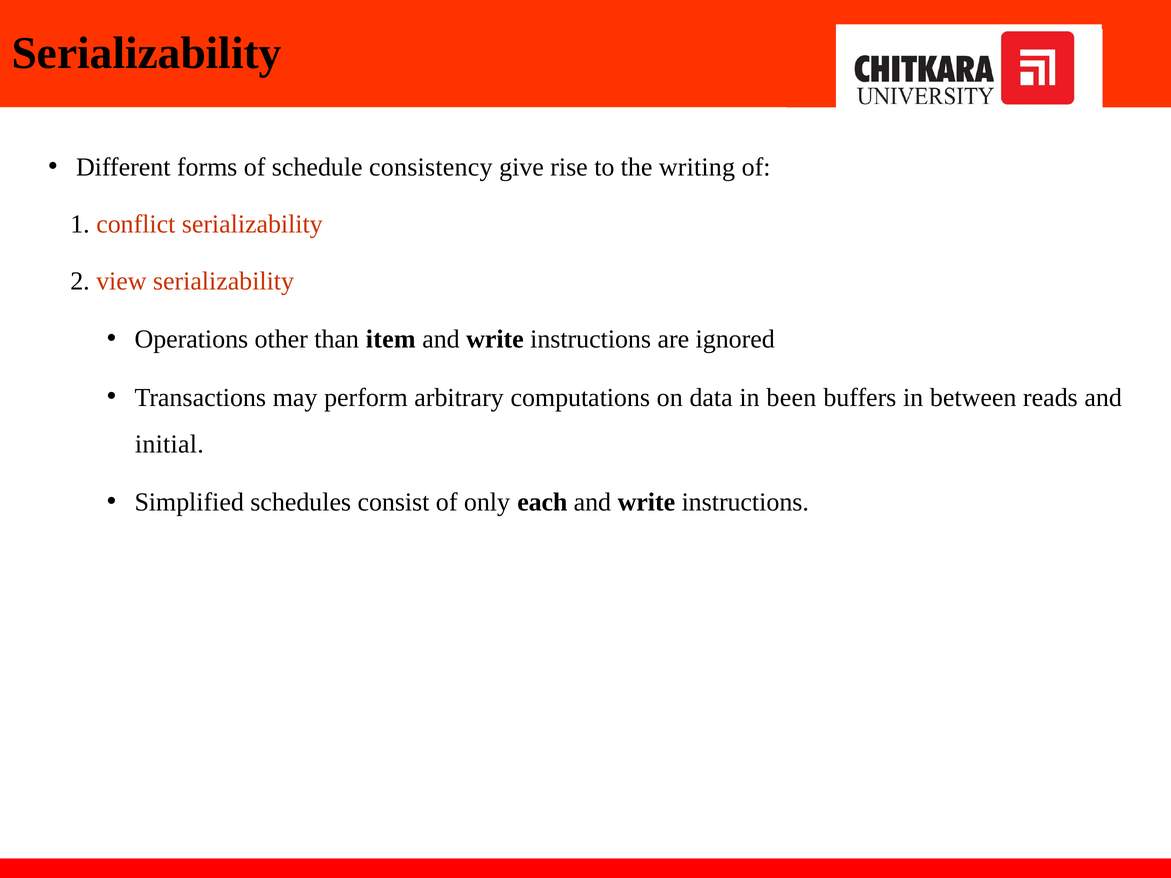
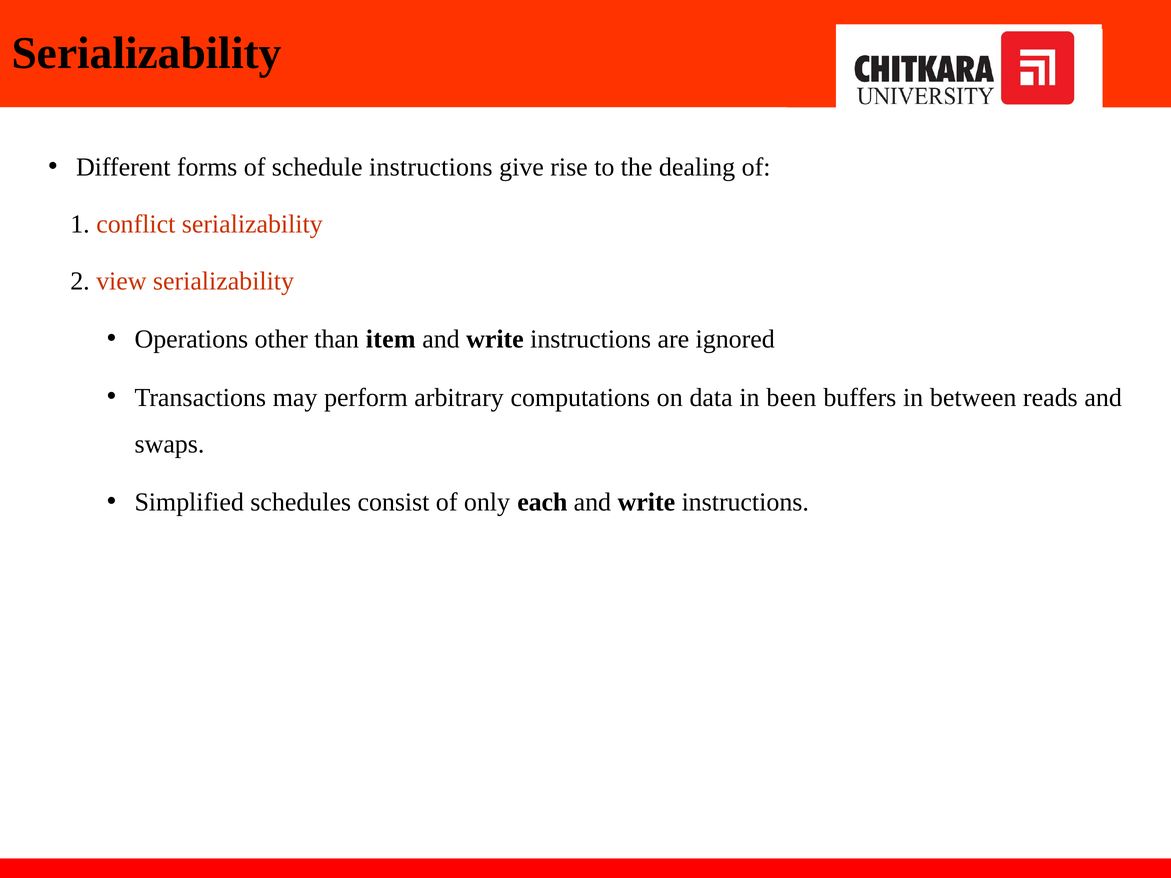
schedule consistency: consistency -> instructions
writing: writing -> dealing
initial: initial -> swaps
